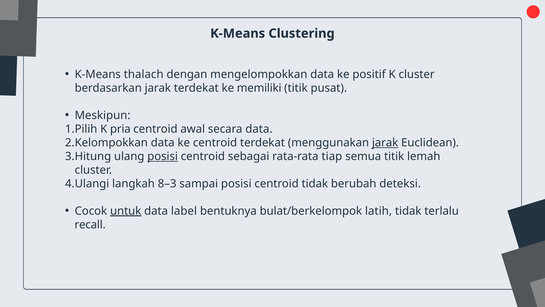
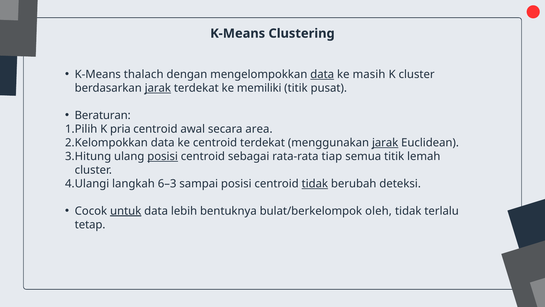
data at (322, 74) underline: none -> present
positif: positif -> masih
jarak at (158, 88) underline: none -> present
Meskipun: Meskipun -> Beraturan
secara data: data -> area
8–3: 8–3 -> 6–3
tidak at (315, 183) underline: none -> present
label: label -> lebih
latih: latih -> oleh
recall: recall -> tetap
